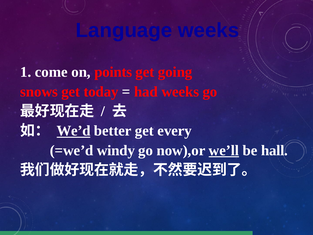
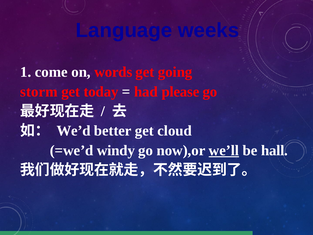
points: points -> words
snows: snows -> storm
had weeks: weeks -> please
We’d underline: present -> none
every: every -> cloud
